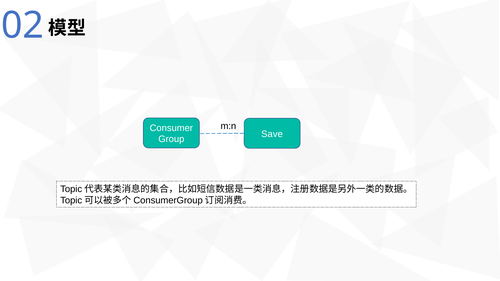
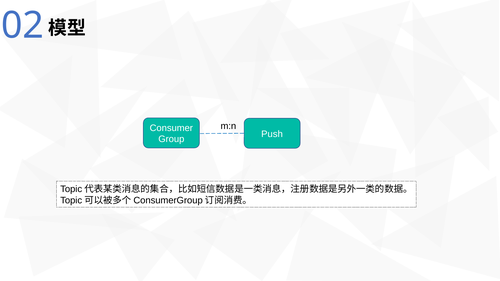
Save: Save -> Push
